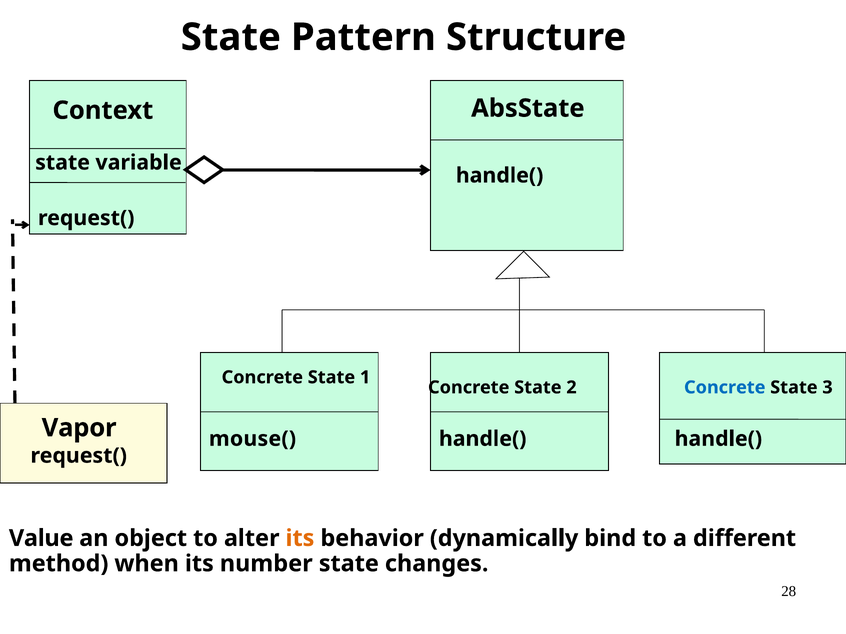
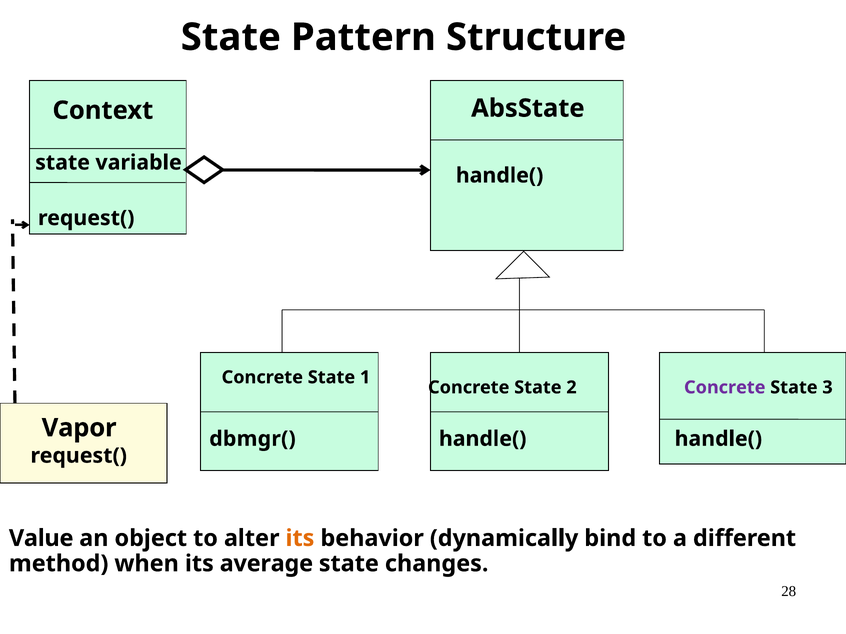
Concrete at (725, 388) colour: blue -> purple
mouse(: mouse( -> dbmgr(
number: number -> average
